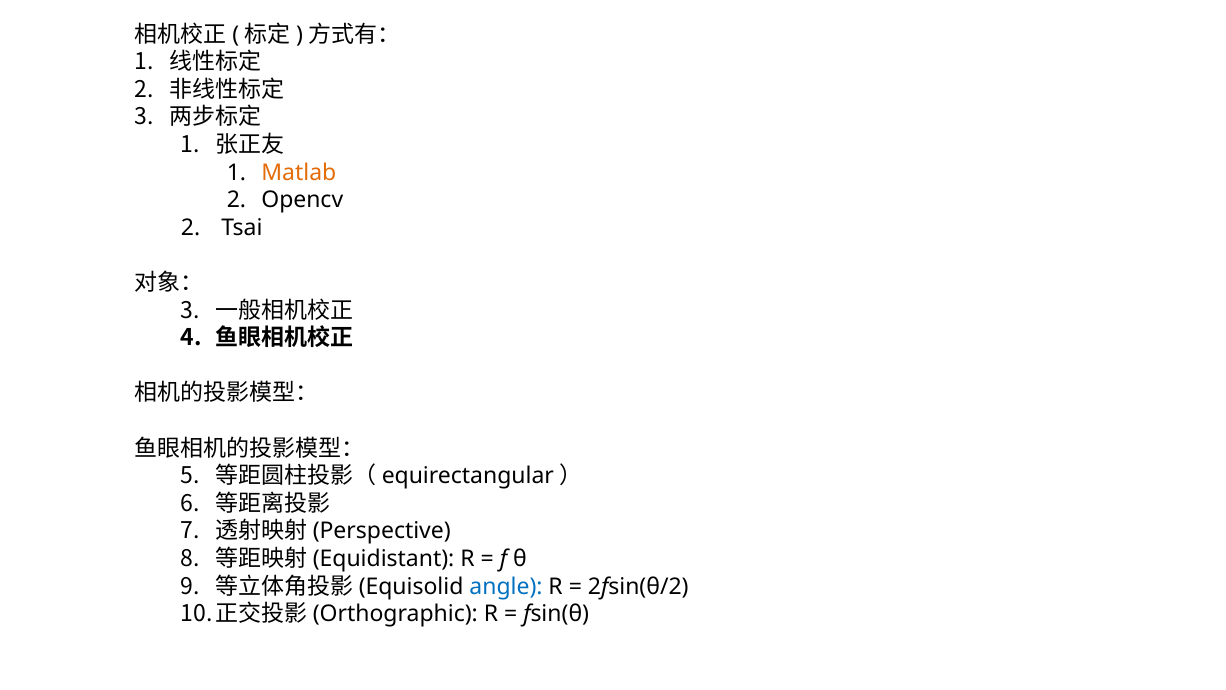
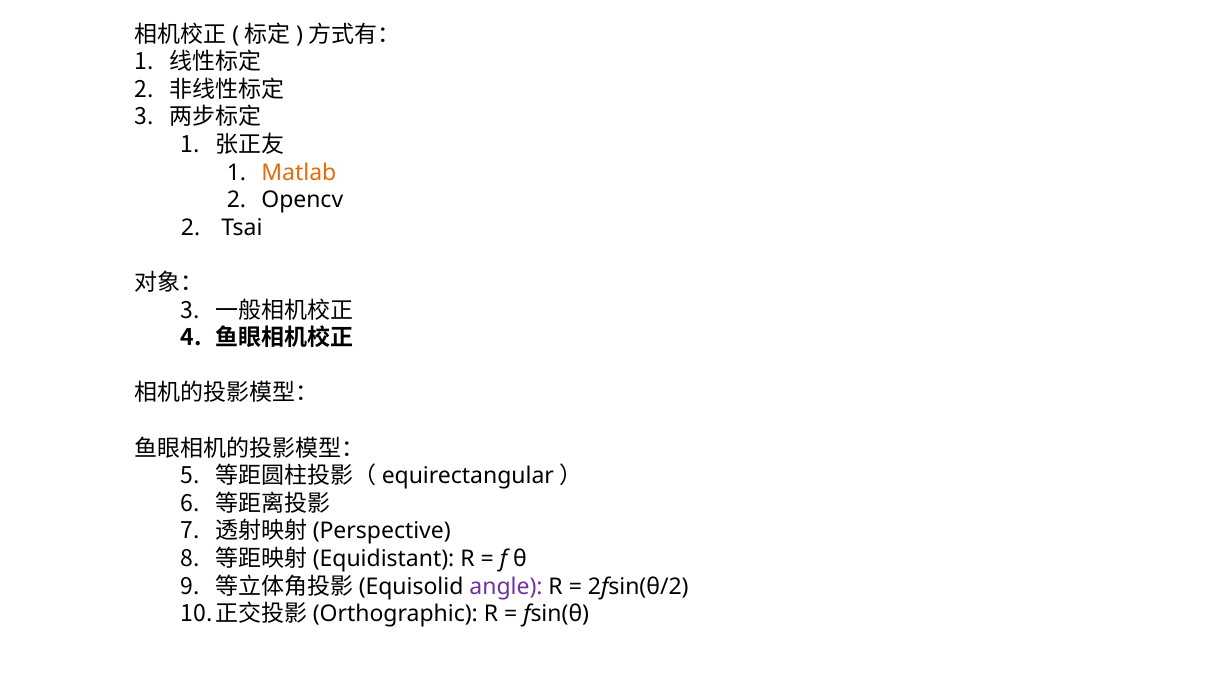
angle colour: blue -> purple
